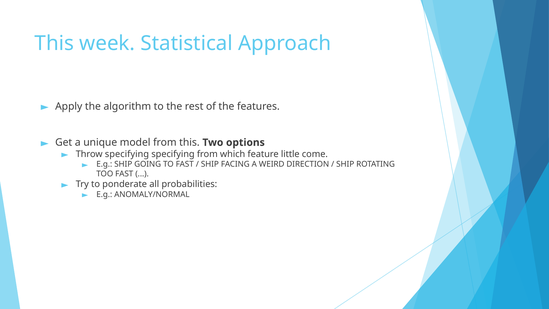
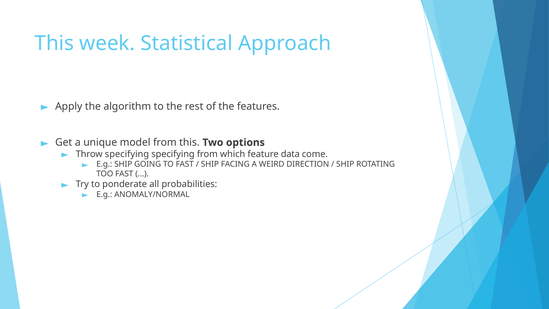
little: little -> data
